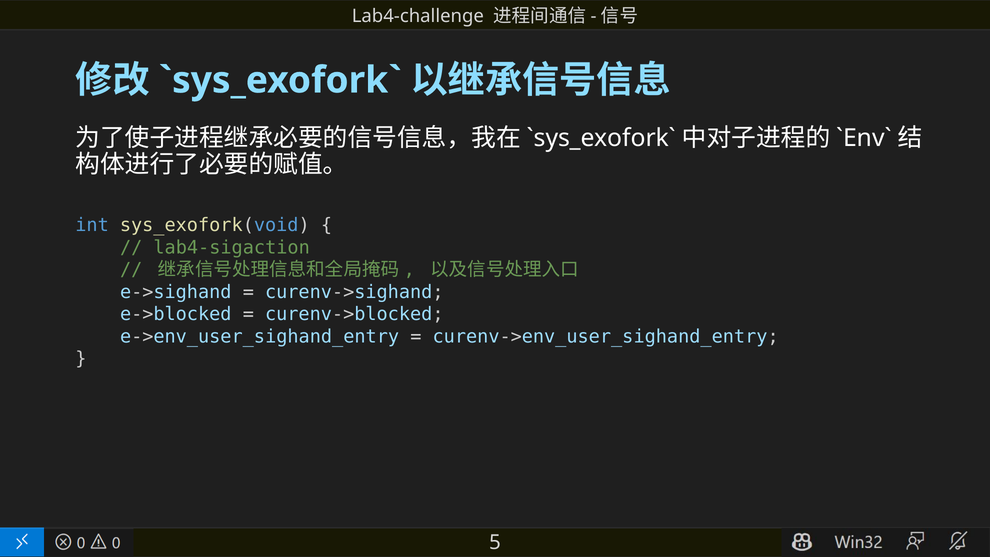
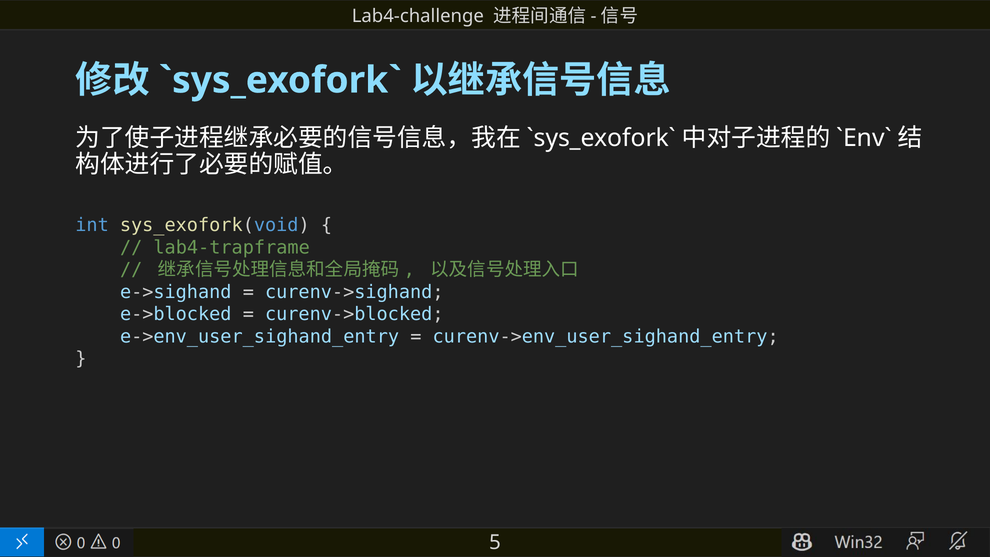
lab4-sigaction: lab4-sigaction -> lab4-trapframe
